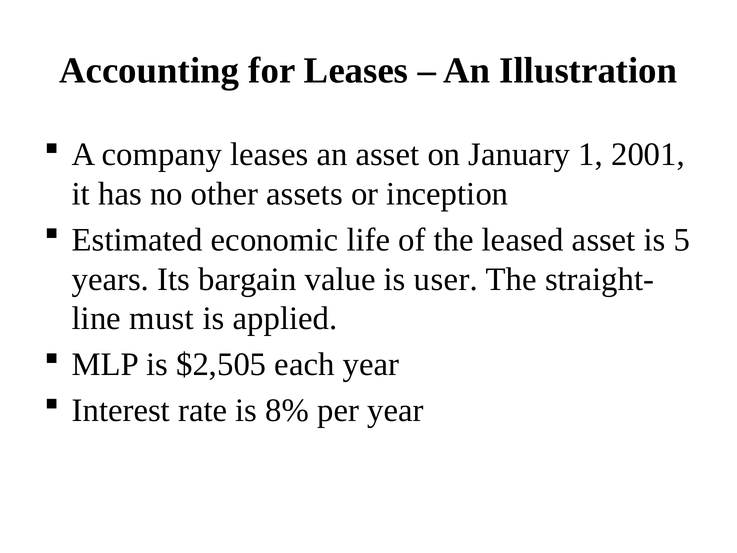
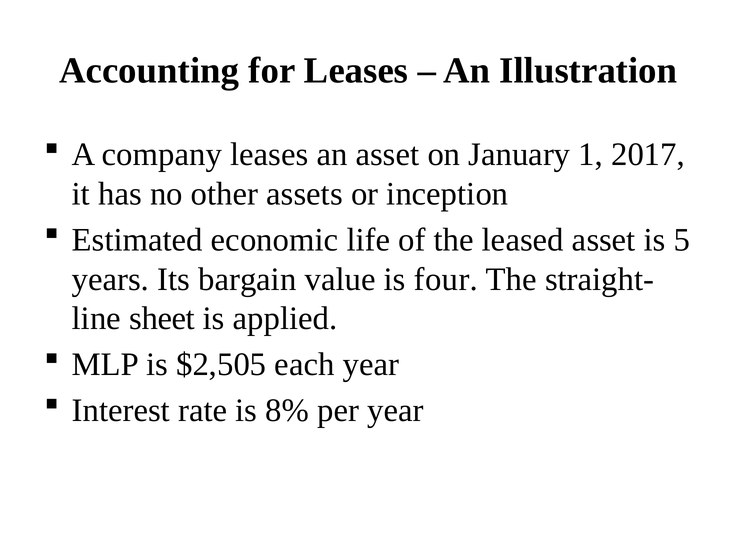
2001: 2001 -> 2017
user: user -> four
must: must -> sheet
